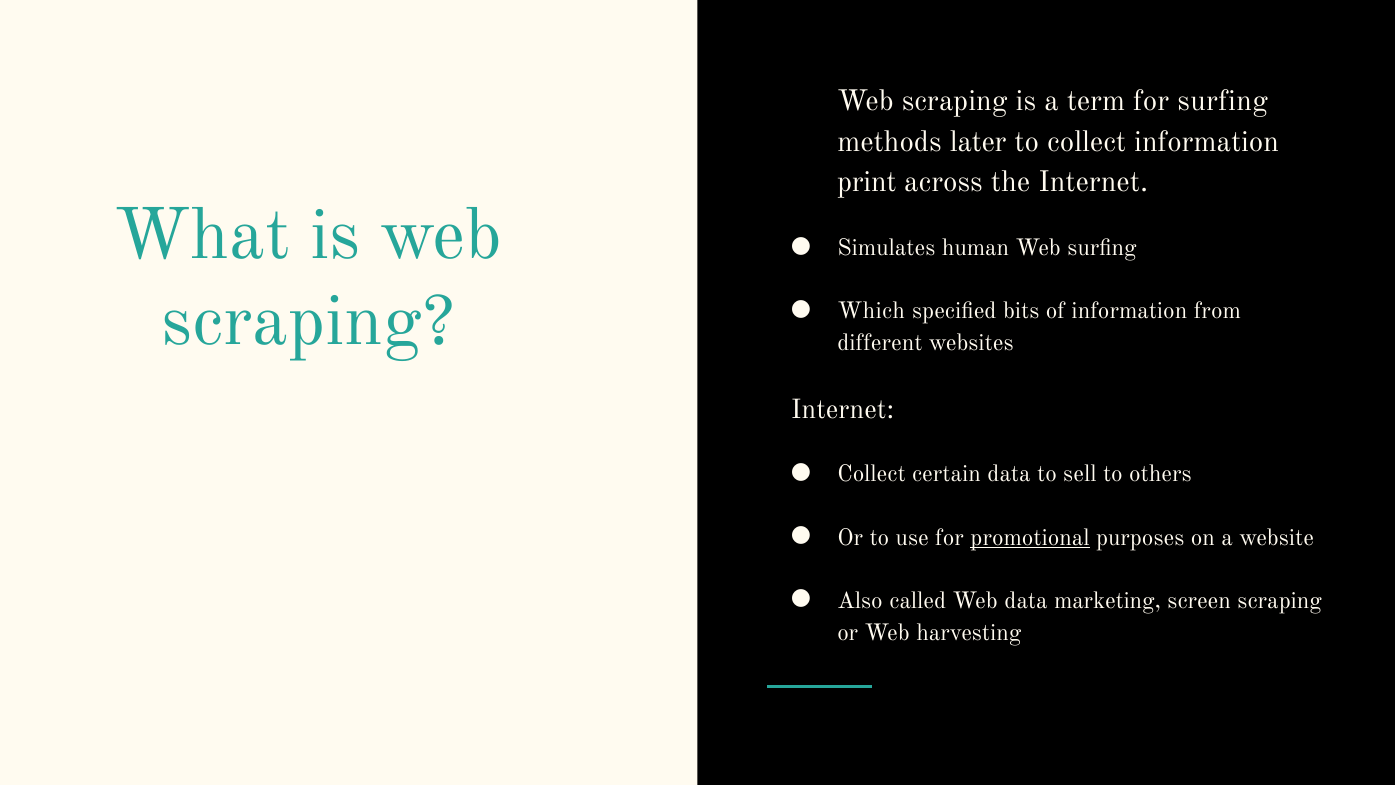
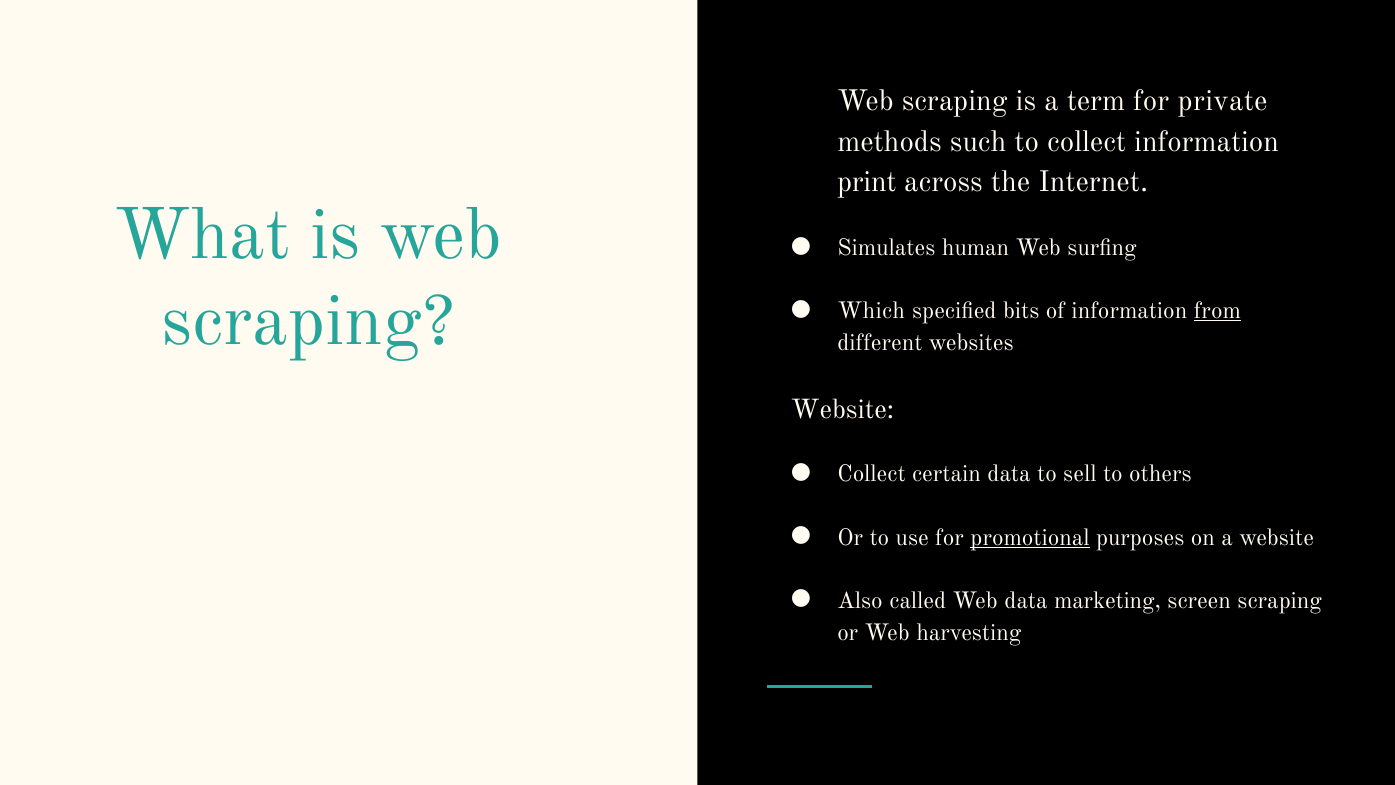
for surfing: surfing -> private
later: later -> such
from underline: none -> present
Internet at (842, 409): Internet -> Website
